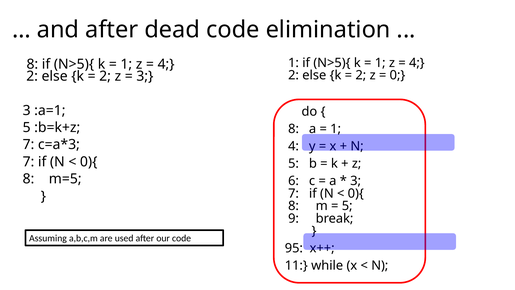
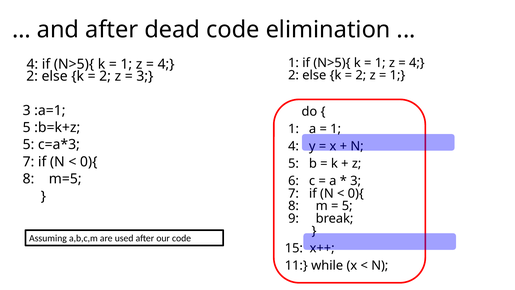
8 at (32, 64): 8 -> 4
0 at (398, 75): 0 -> 1
8 at (294, 129): 8 -> 1
7 at (29, 145): 7 -> 5
95: 95 -> 15
